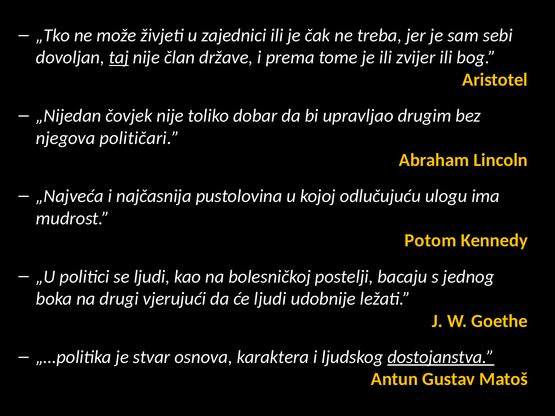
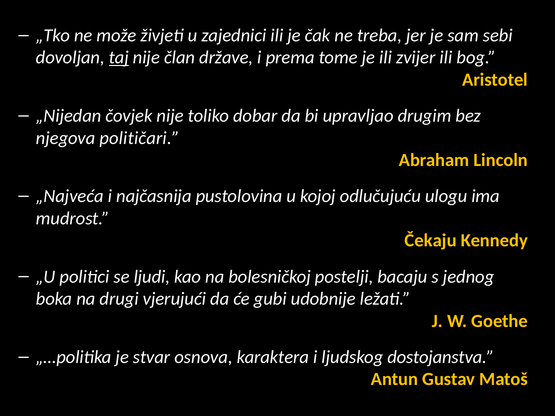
Potom: Potom -> Čekaju
će ljudi: ljudi -> gubi
dostojanstva underline: present -> none
